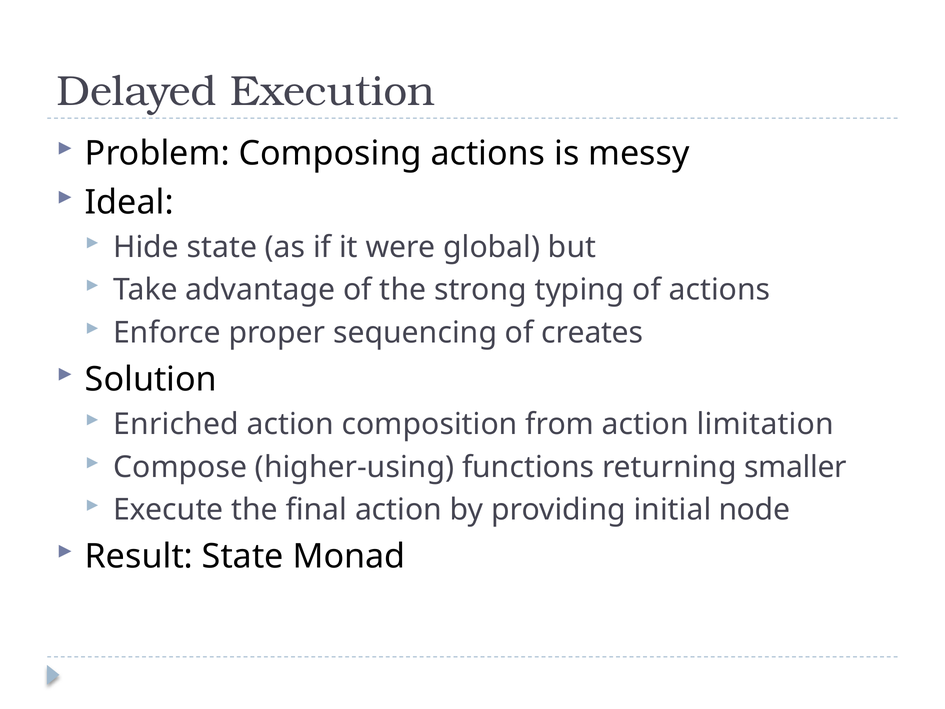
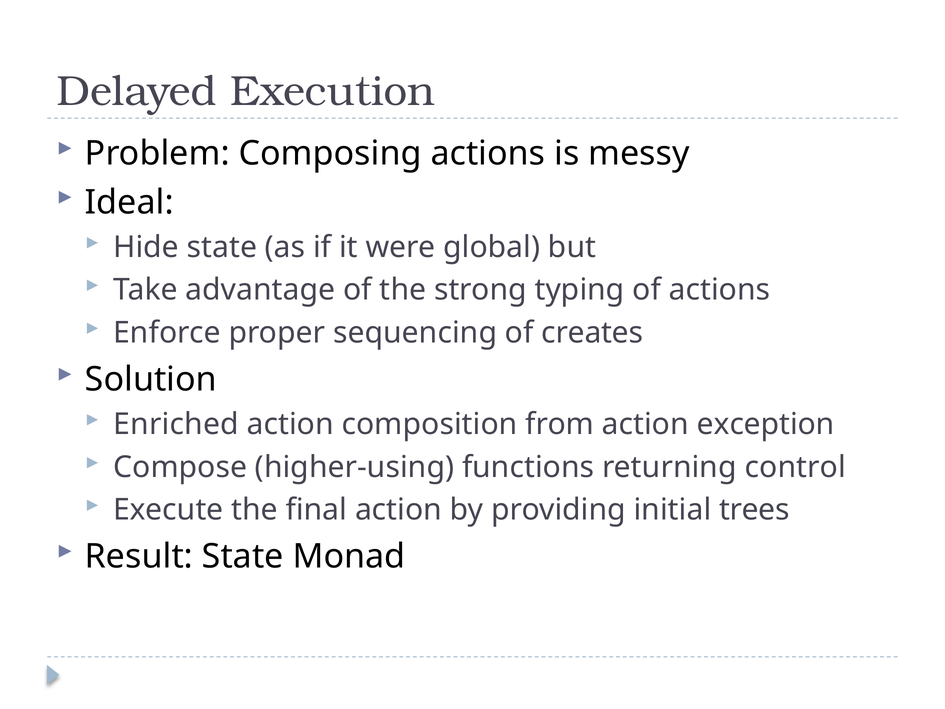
limitation: limitation -> exception
smaller: smaller -> control
node: node -> trees
